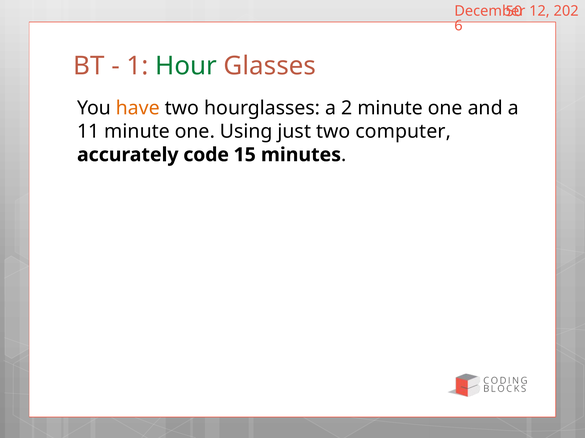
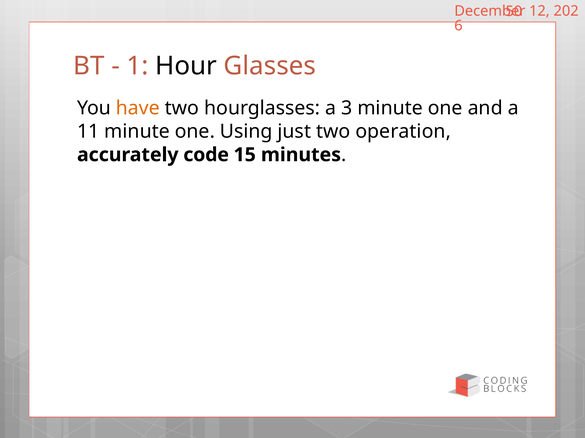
Hour colour: green -> black
2: 2 -> 3
computer: computer -> operation
